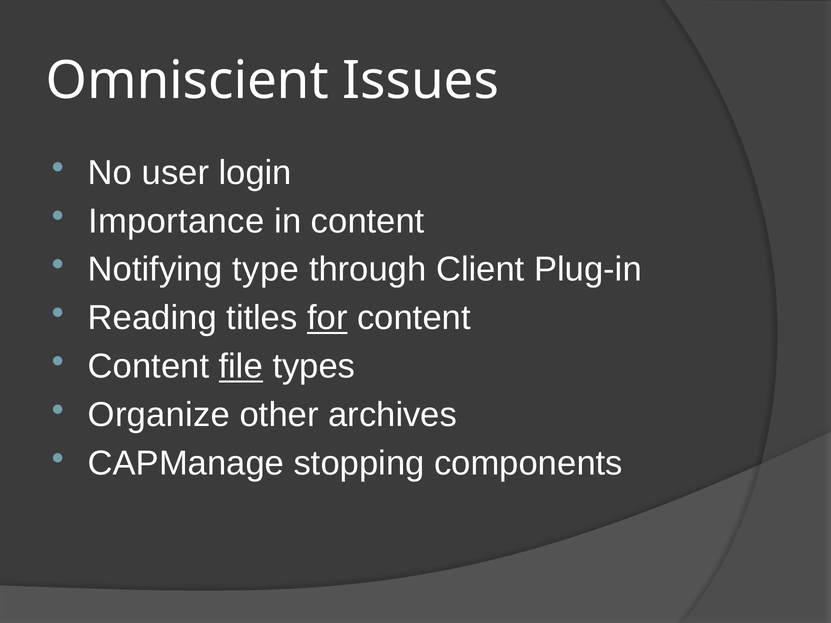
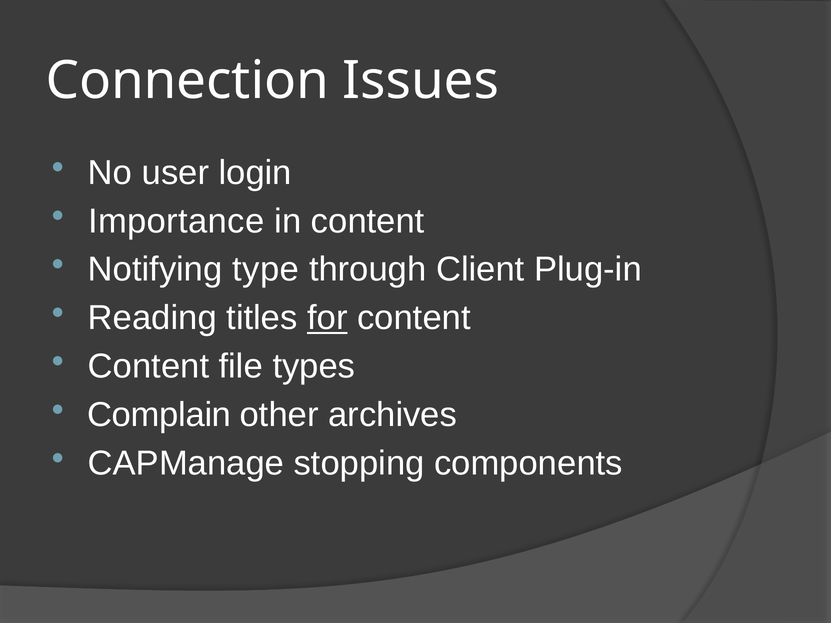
Omniscient: Omniscient -> Connection
file underline: present -> none
Organize: Organize -> Complain
